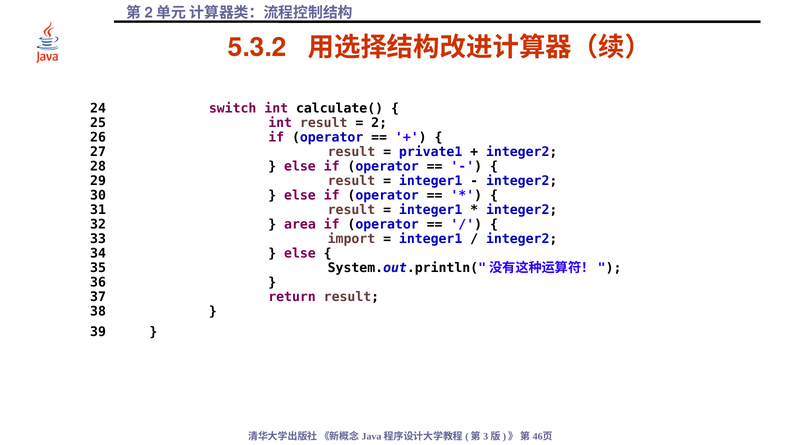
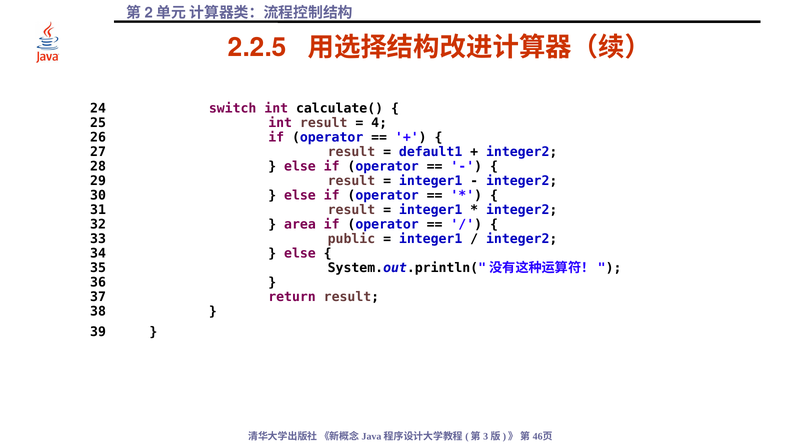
5.3.2: 5.3.2 -> 2.2.5
2: 2 -> 4
private1: private1 -> default1
import: import -> public
